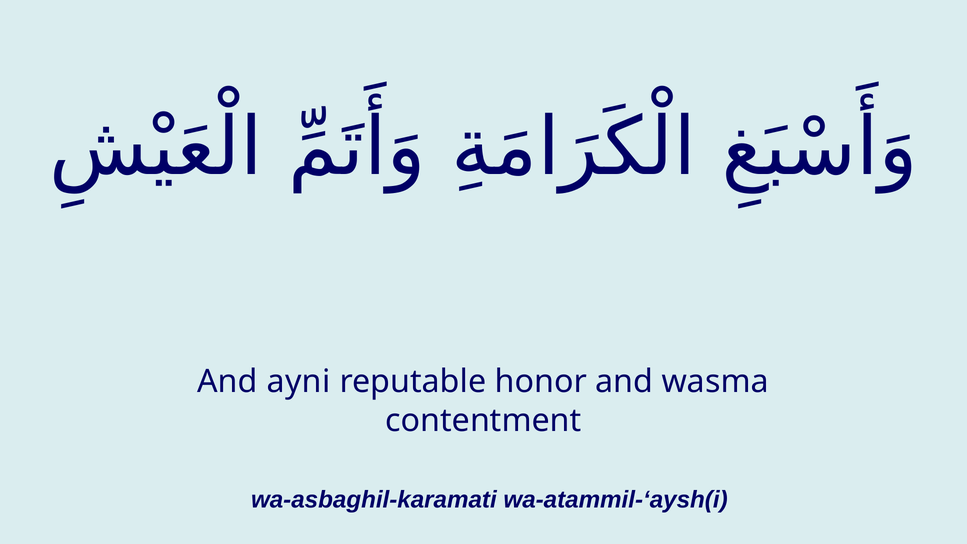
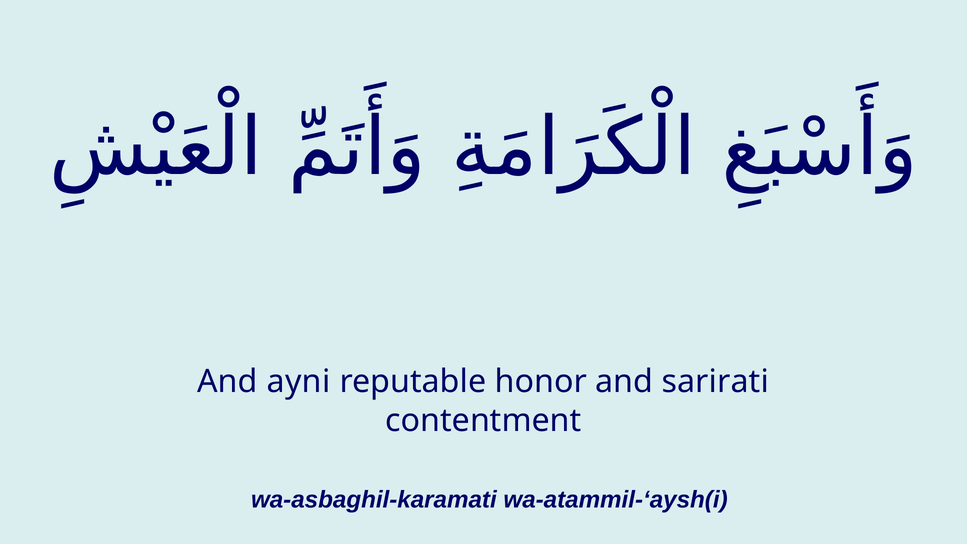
wasma: wasma -> sarirati
